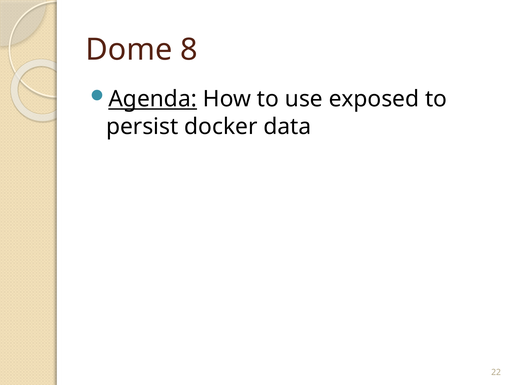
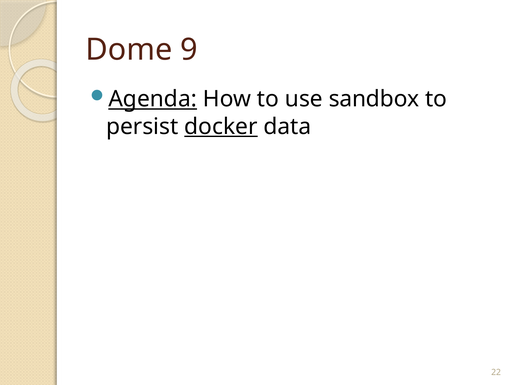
8: 8 -> 9
exposed: exposed -> sandbox
docker underline: none -> present
